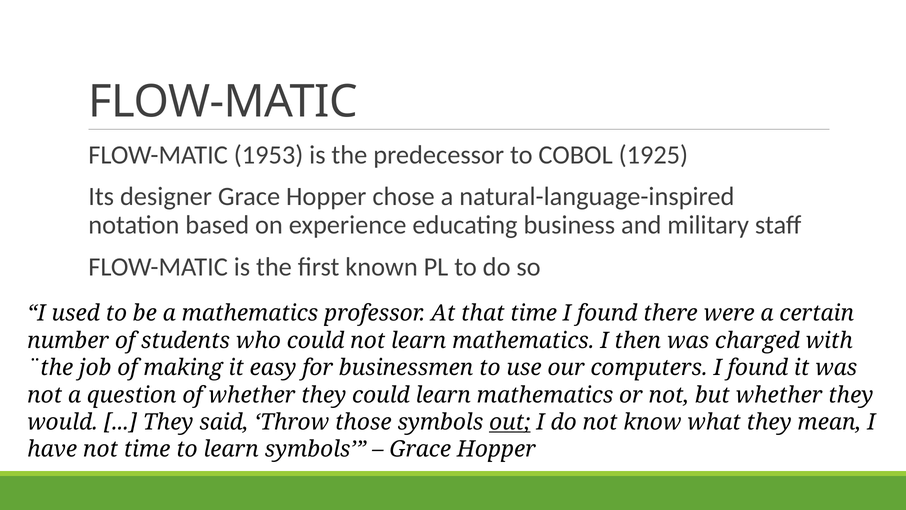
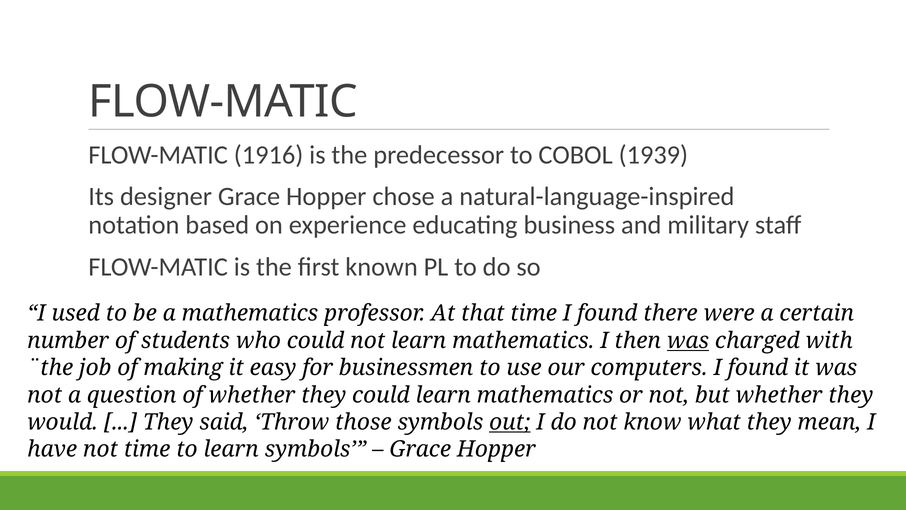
1953: 1953 -> 1916
1925: 1925 -> 1939
was at (688, 340) underline: none -> present
